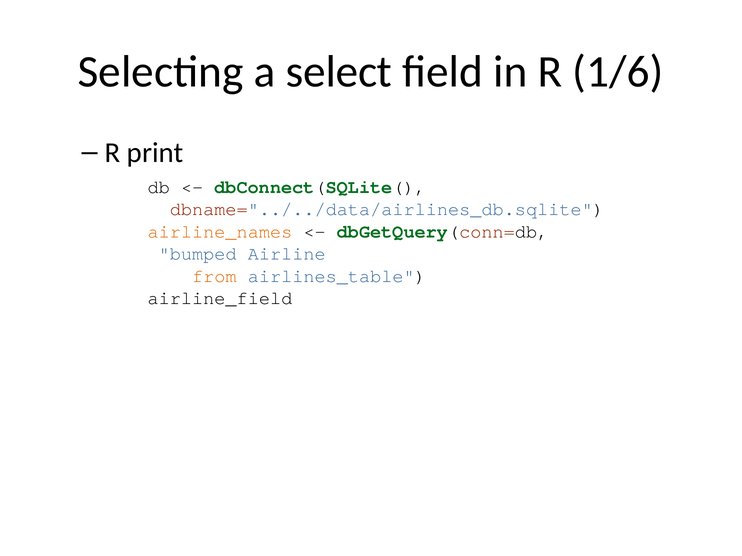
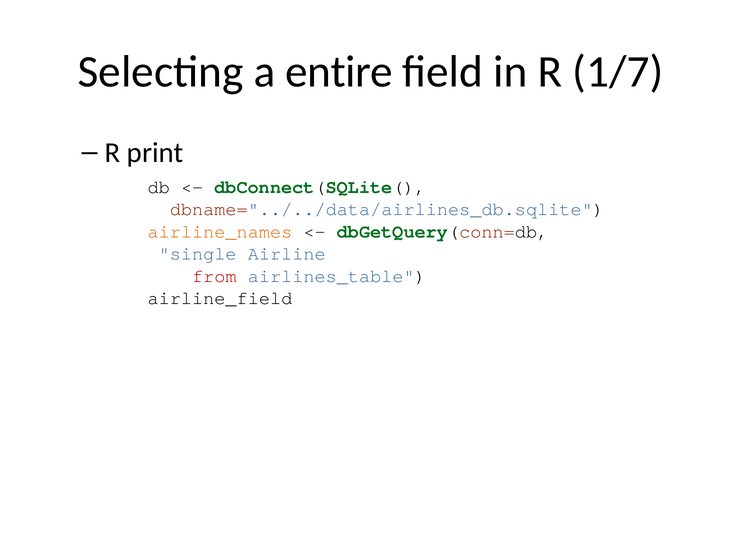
select: select -> entire
1/6: 1/6 -> 1/7
bumped: bumped -> single
from colour: orange -> red
